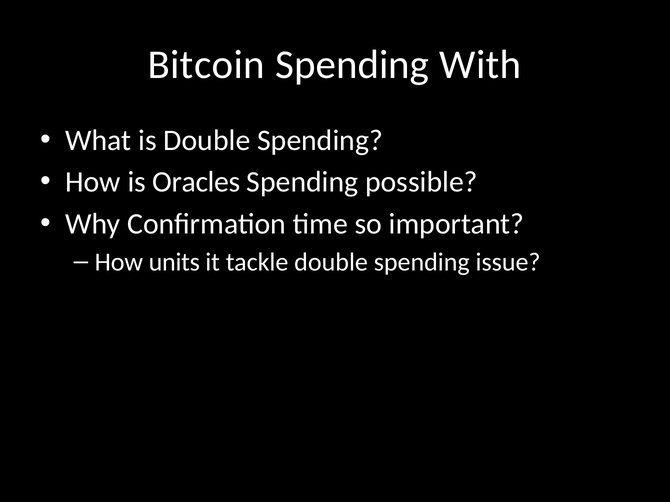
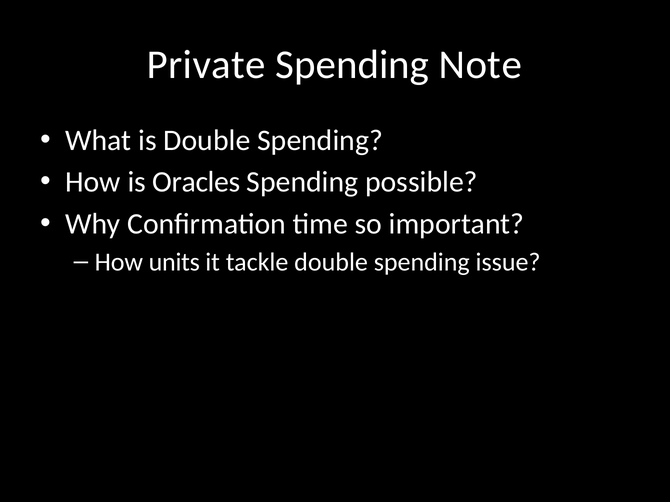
Bitcoin: Bitcoin -> Private
With: With -> Note
